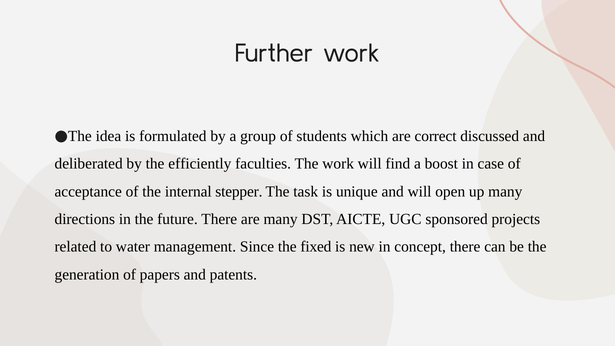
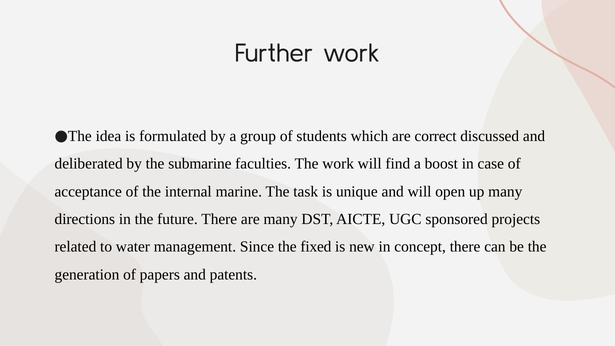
efficiently: efficiently -> submarine
stepper: stepper -> marine
